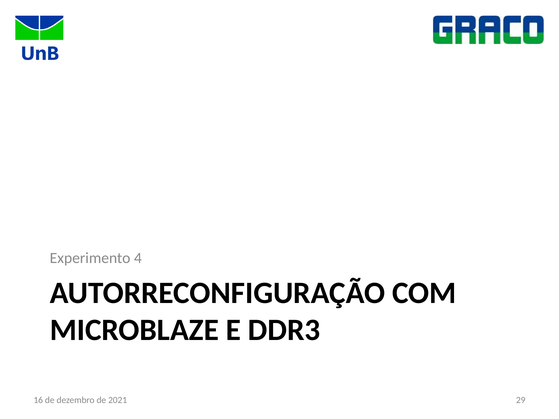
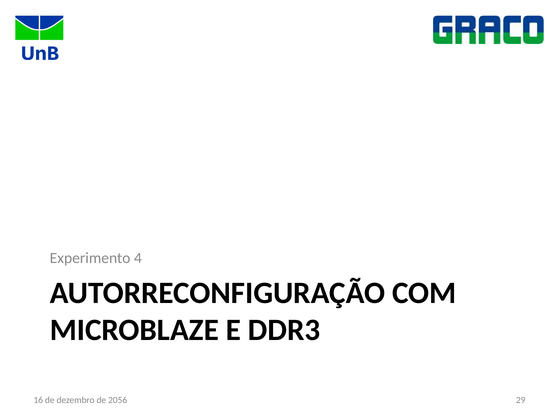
2021: 2021 -> 2056
